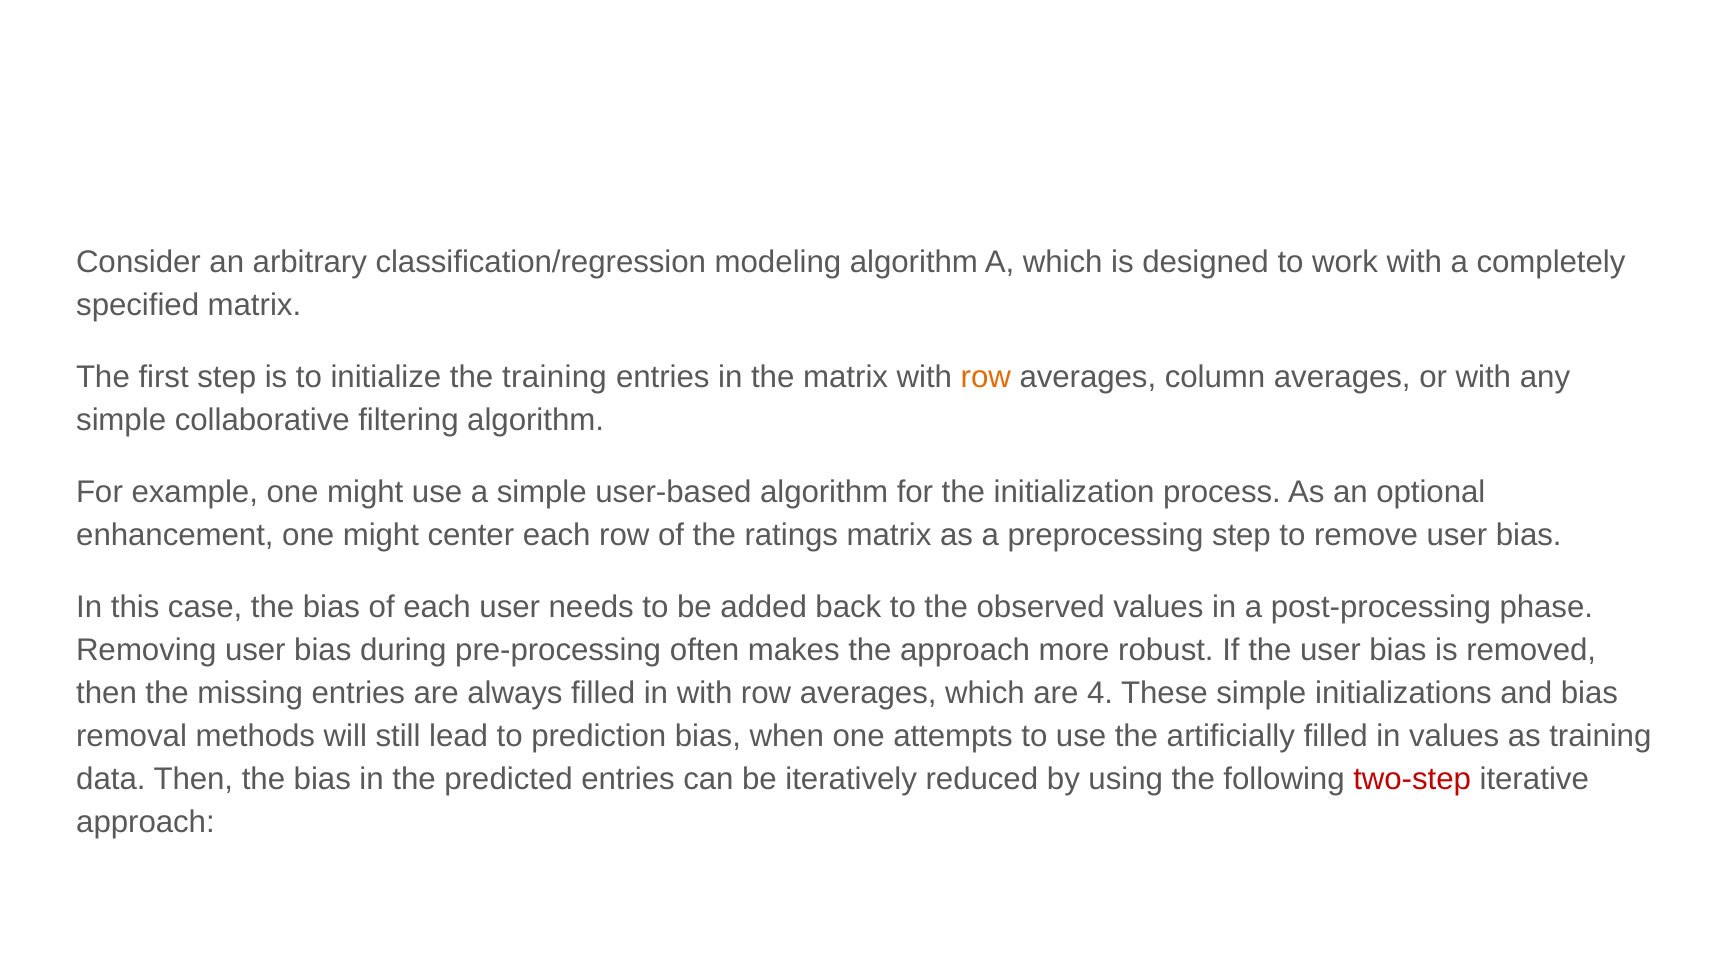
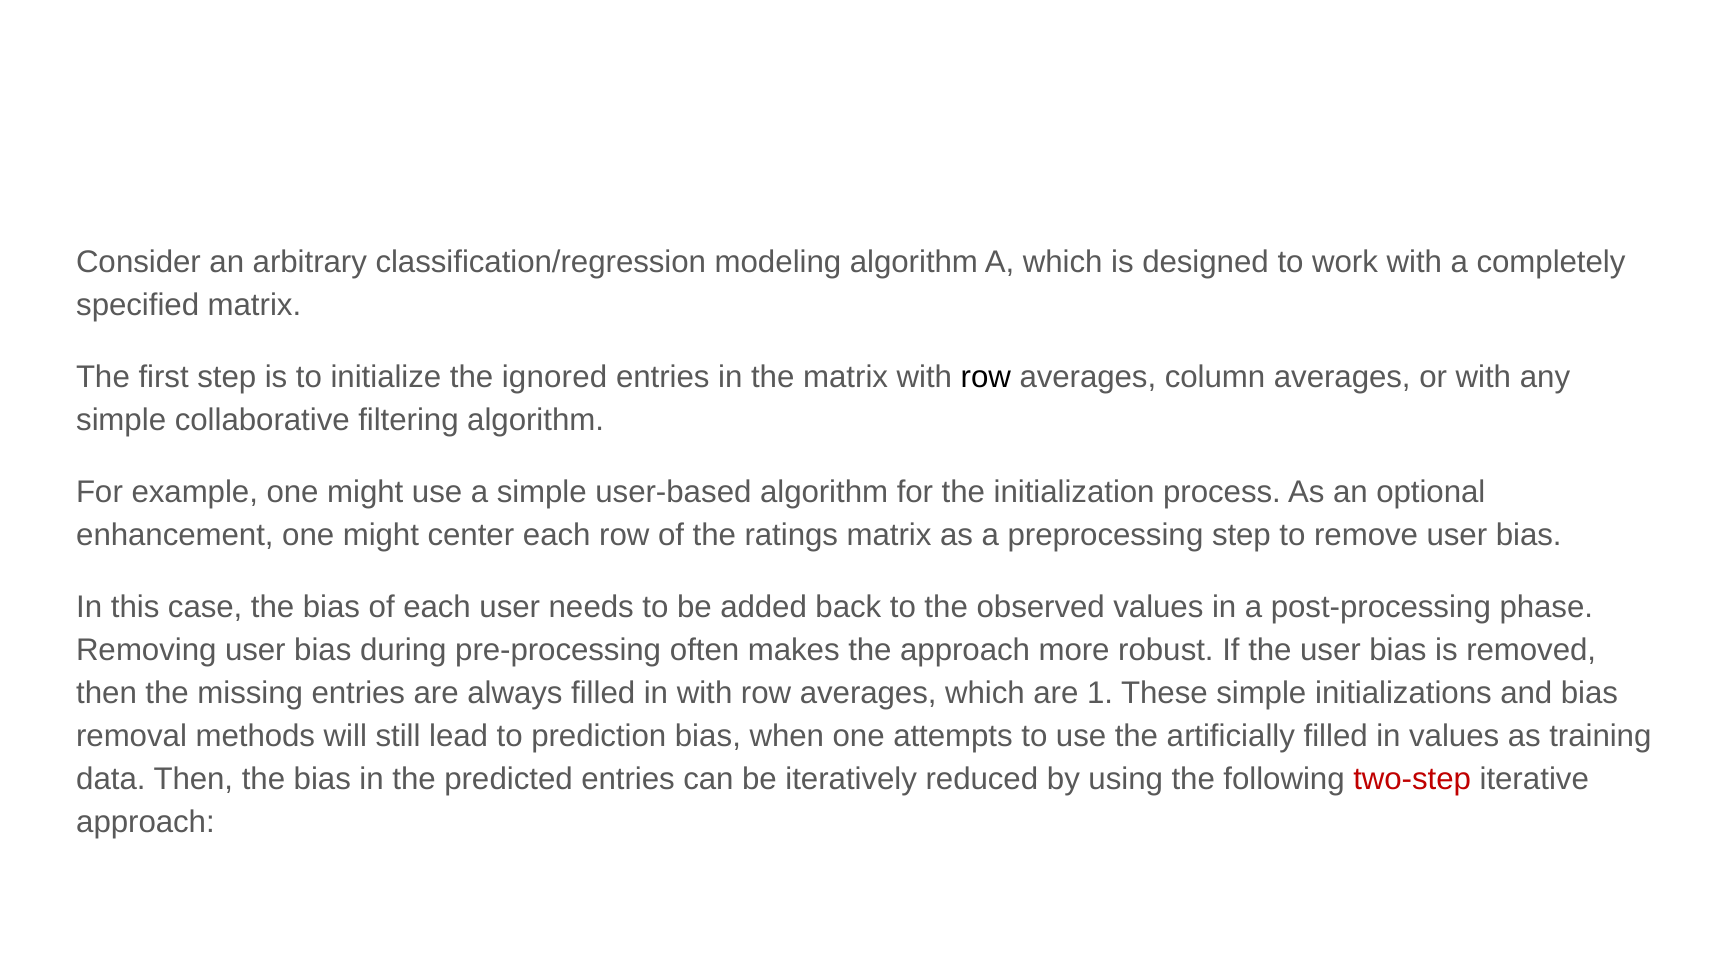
the training: training -> ignored
row at (986, 377) colour: orange -> black
4: 4 -> 1
